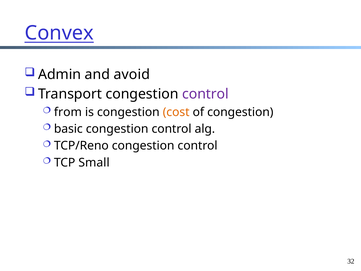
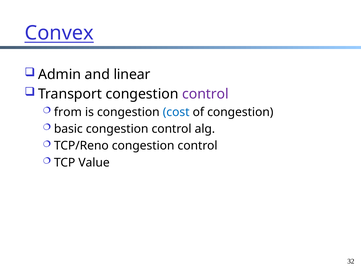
avoid: avoid -> linear
cost colour: orange -> blue
Small: Small -> Value
